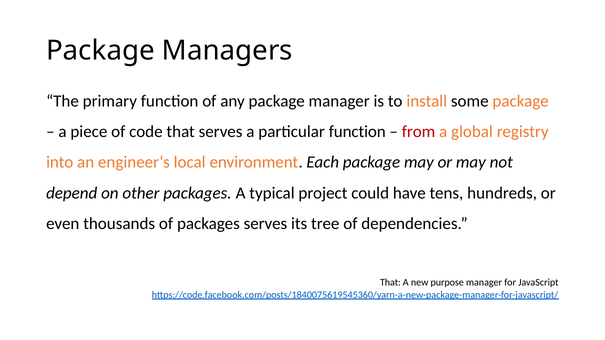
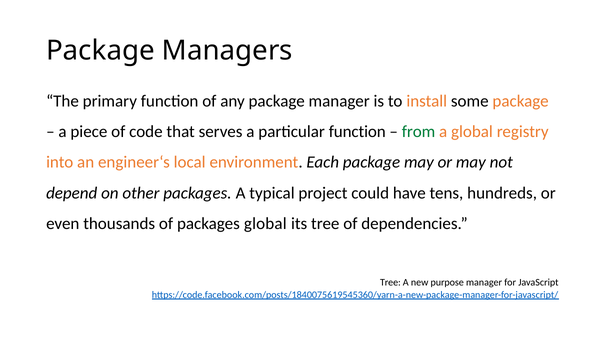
from colour: red -> green
packages serves: serves -> global
That at (390, 283): That -> Tree
